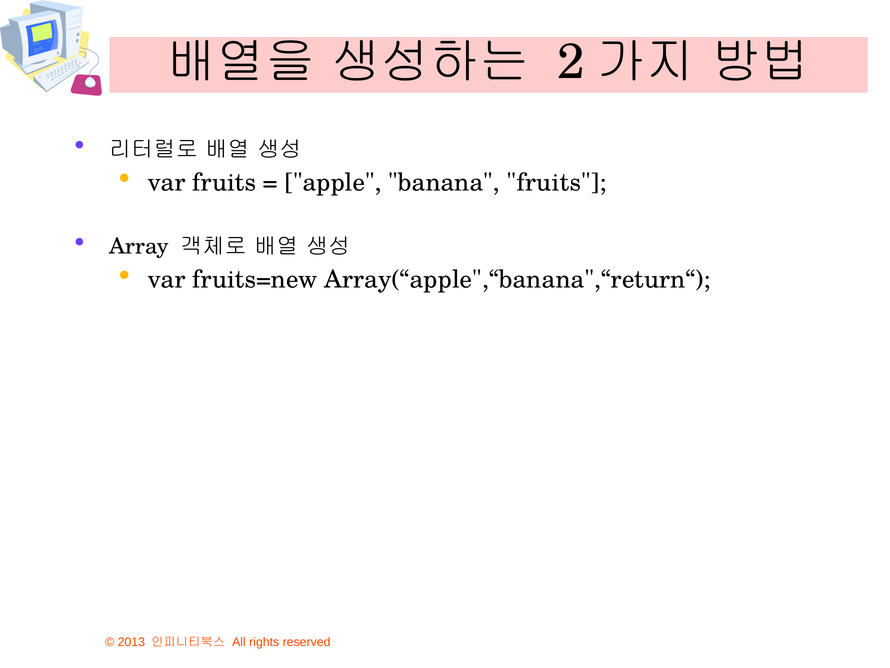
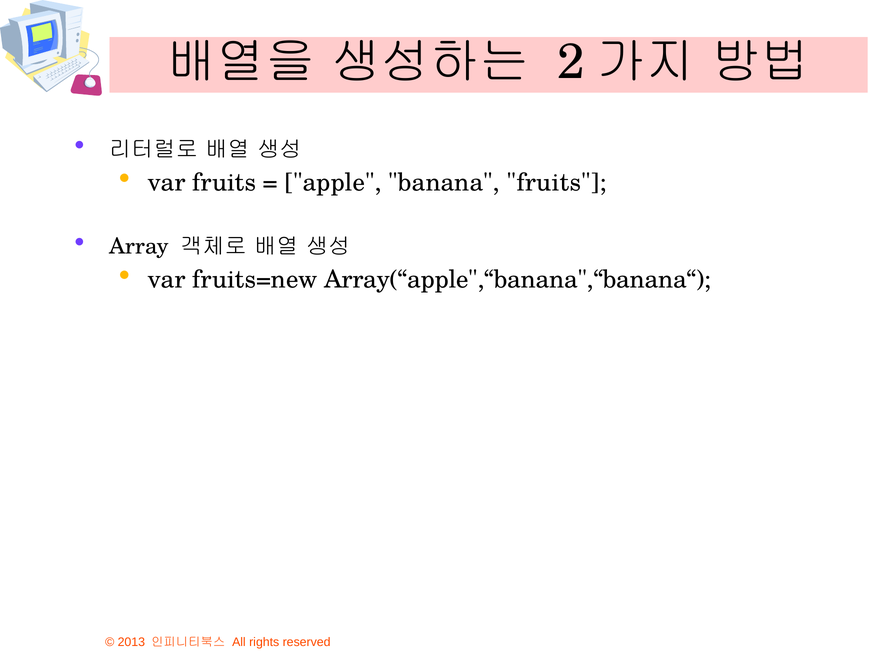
Array(“apple",“banana",“return“: Array(“apple",“banana",“return“ -> Array(“apple",“banana",“banana“
